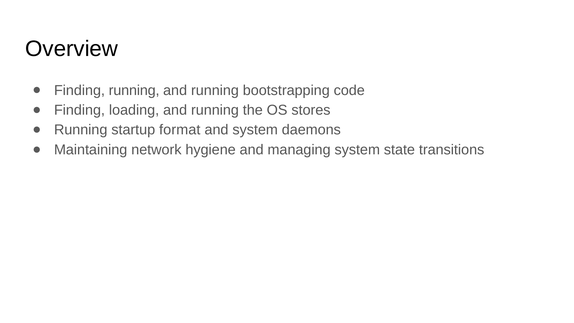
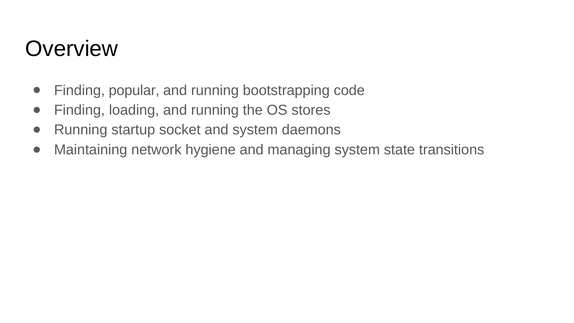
Finding running: running -> popular
format: format -> socket
